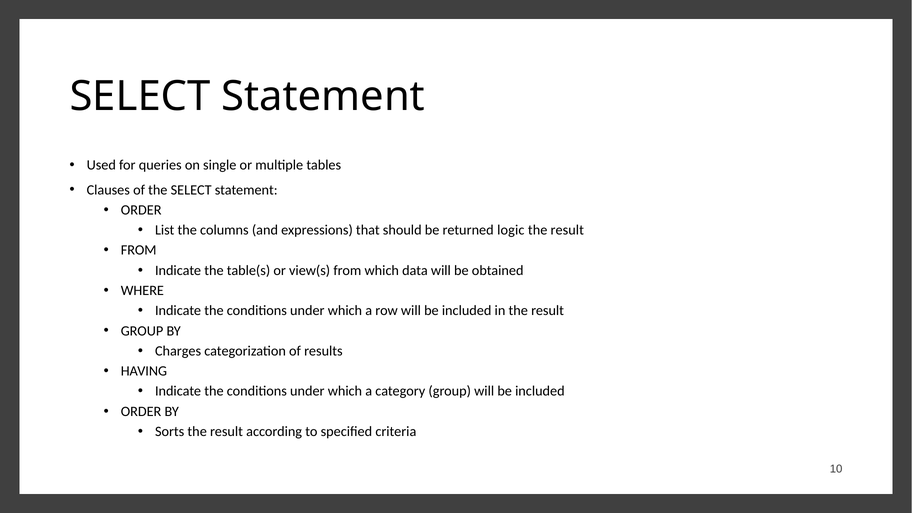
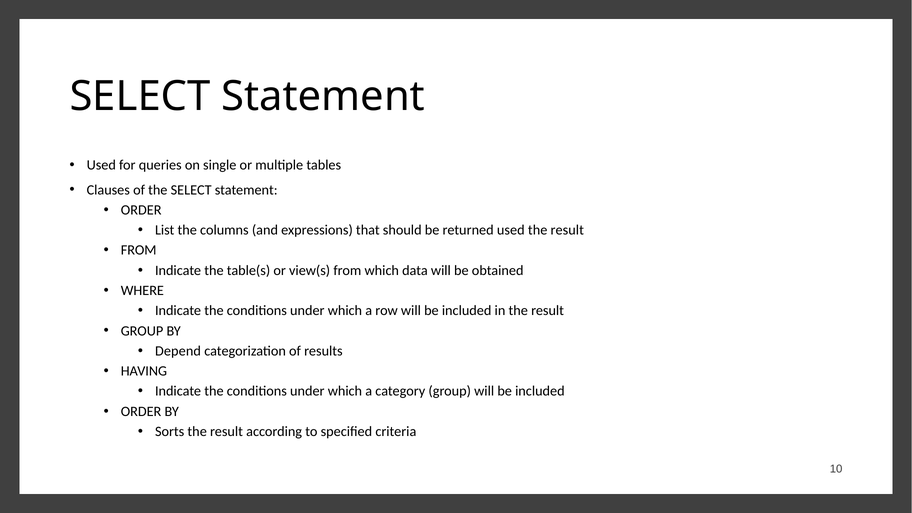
returned logic: logic -> used
Charges: Charges -> Depend
